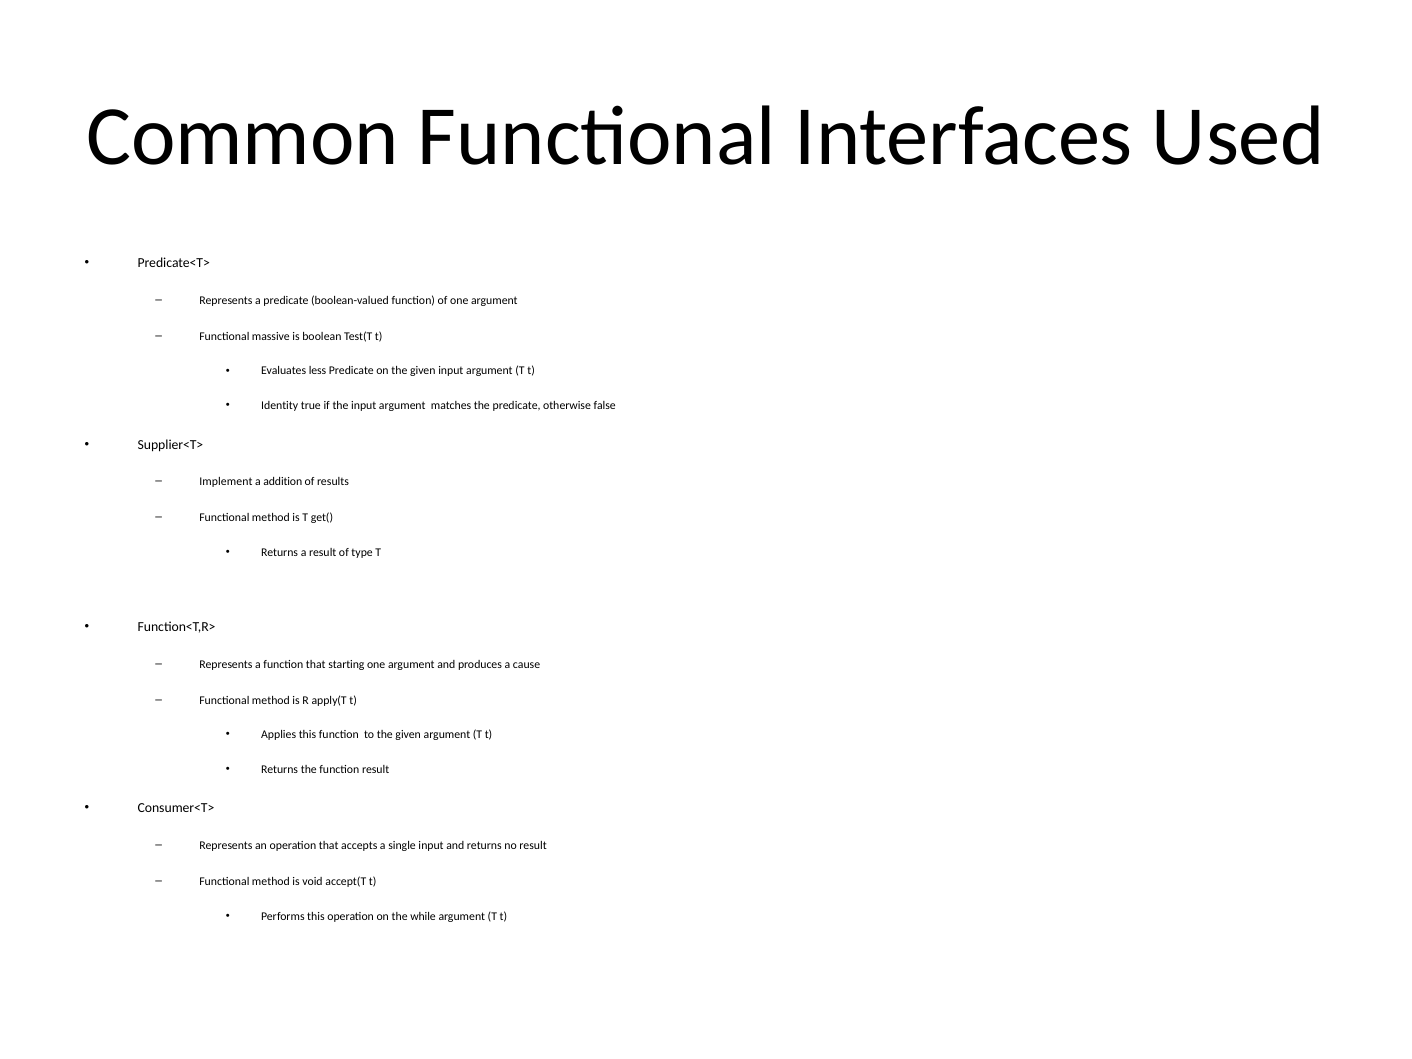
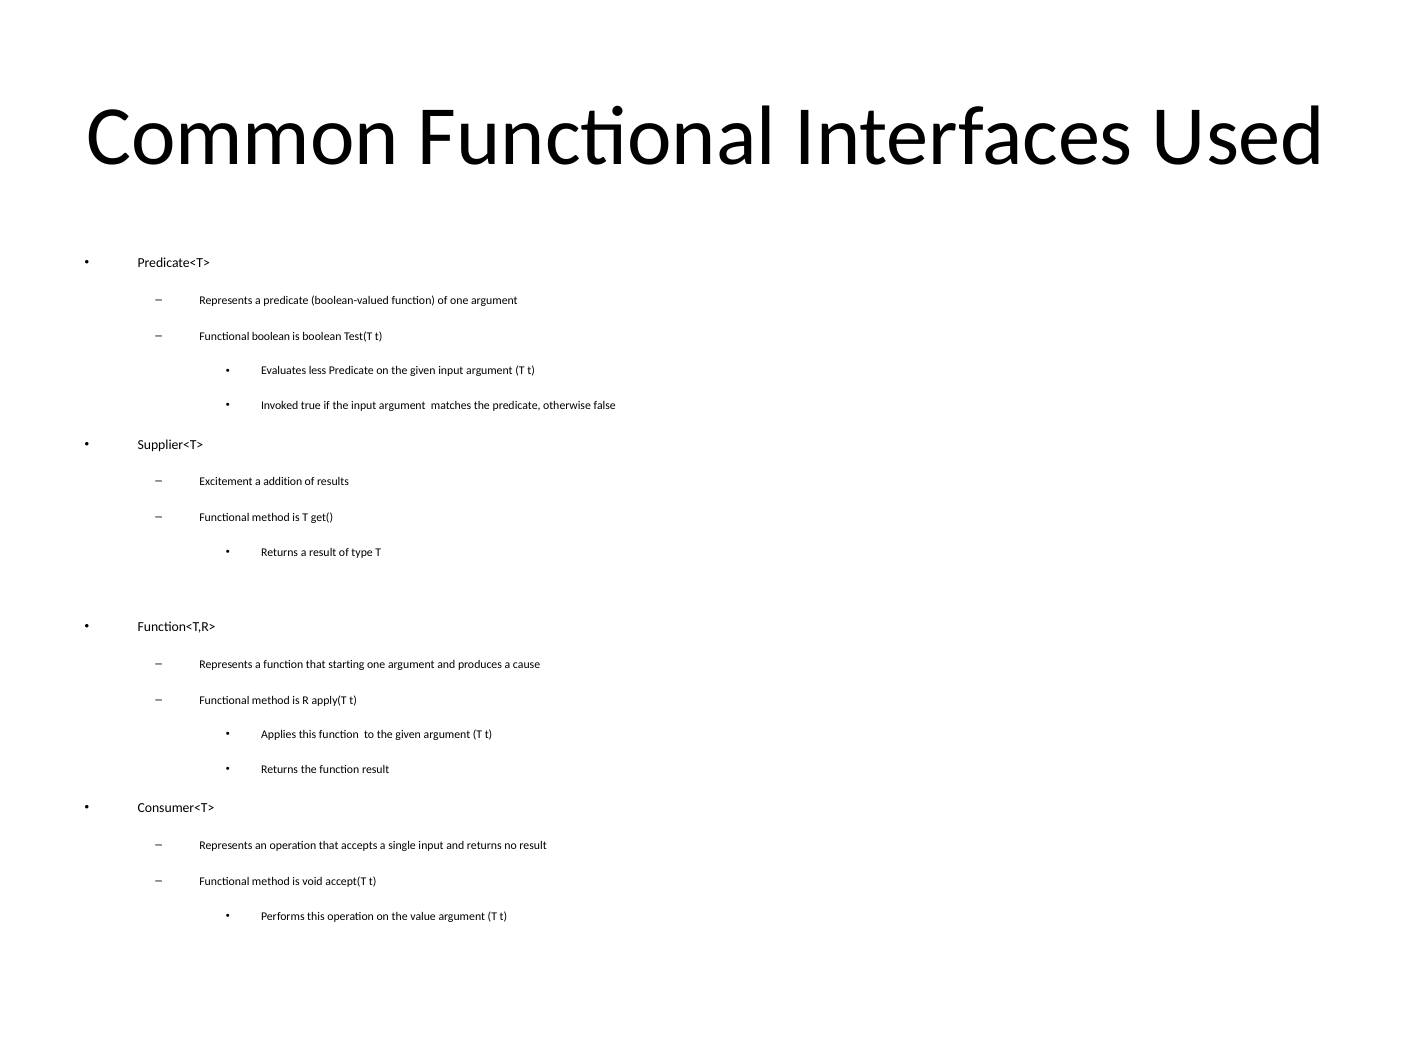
Functional massive: massive -> boolean
Identity: Identity -> Invoked
Implement: Implement -> Excitement
while: while -> value
